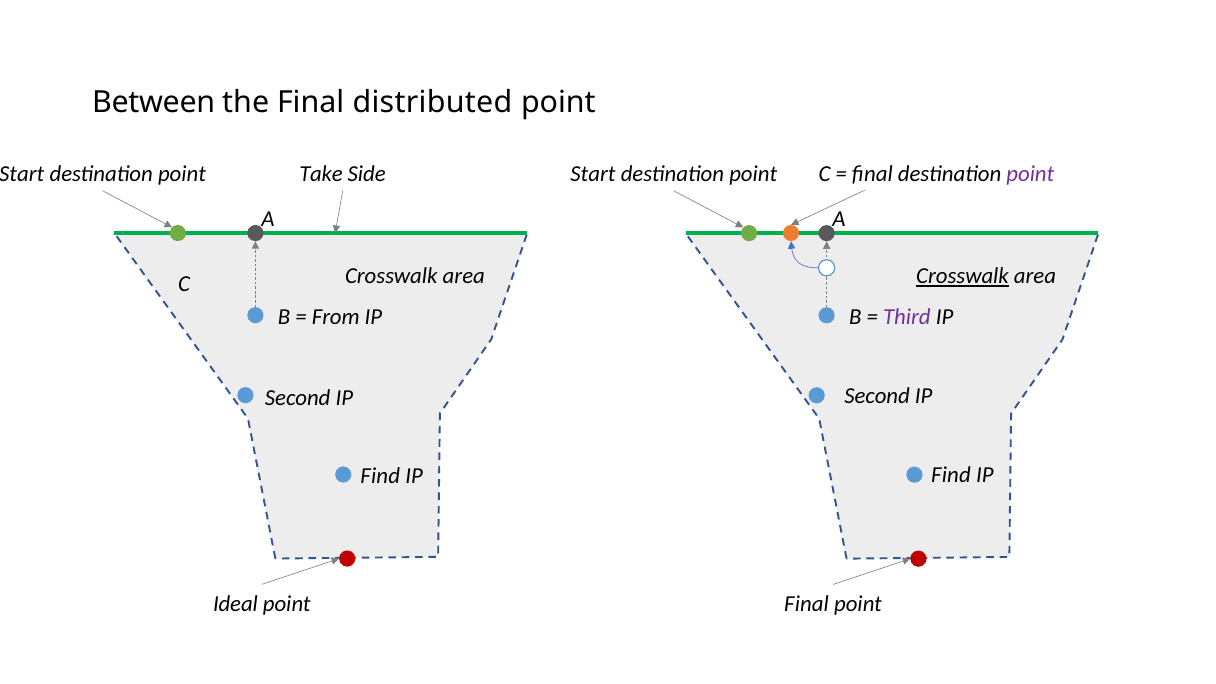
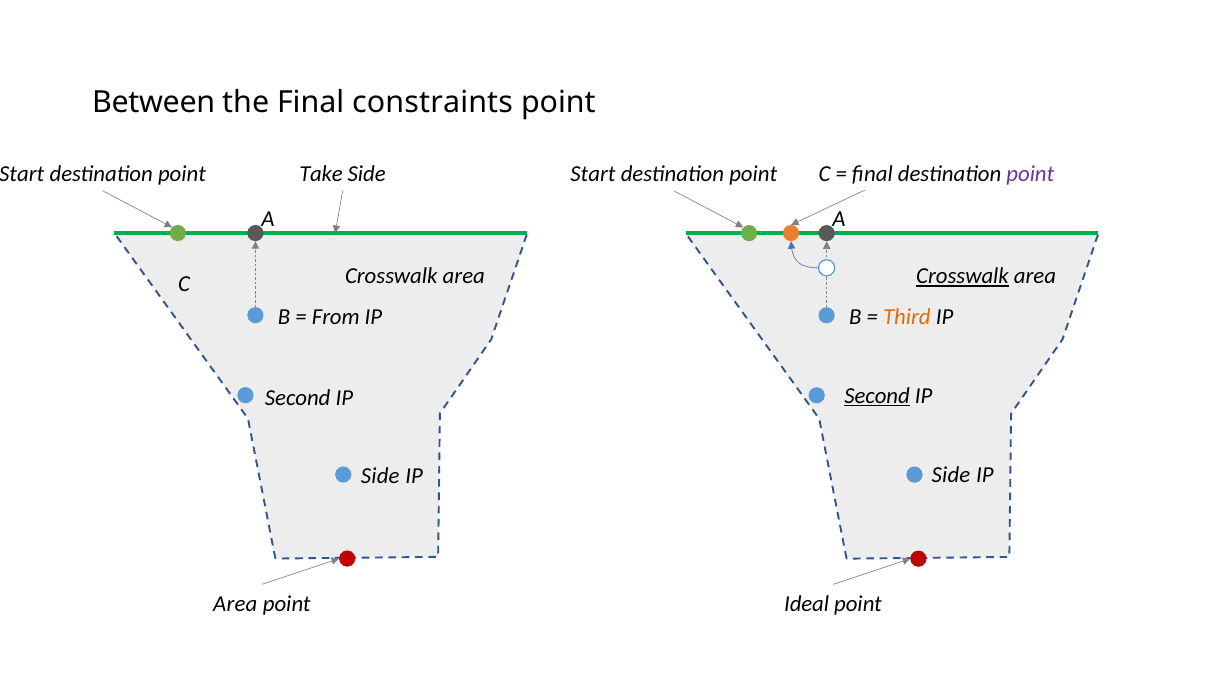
distributed: distributed -> constraints
Third colour: purple -> orange
Second at (877, 396) underline: none -> present
Find at (951, 475): Find -> Side
Find at (380, 476): Find -> Side
Ideal at (235, 604): Ideal -> Area
Final at (807, 604): Final -> Ideal
